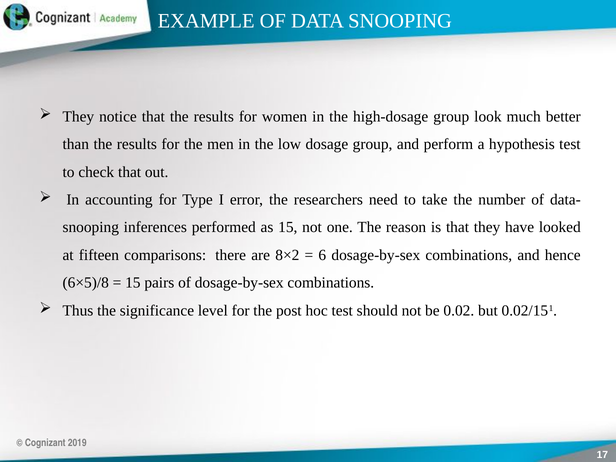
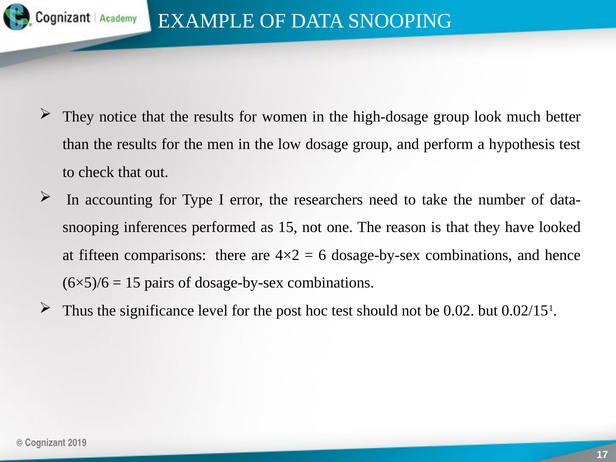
8×2: 8×2 -> 4×2
6×5)/8: 6×5)/8 -> 6×5)/6
